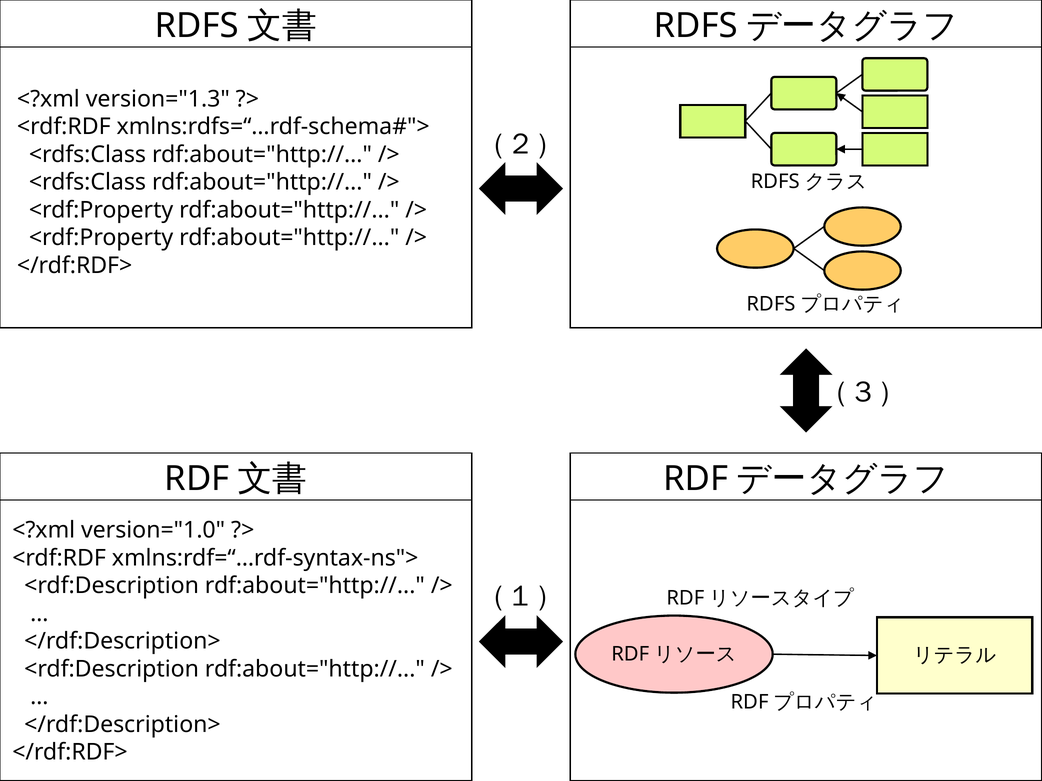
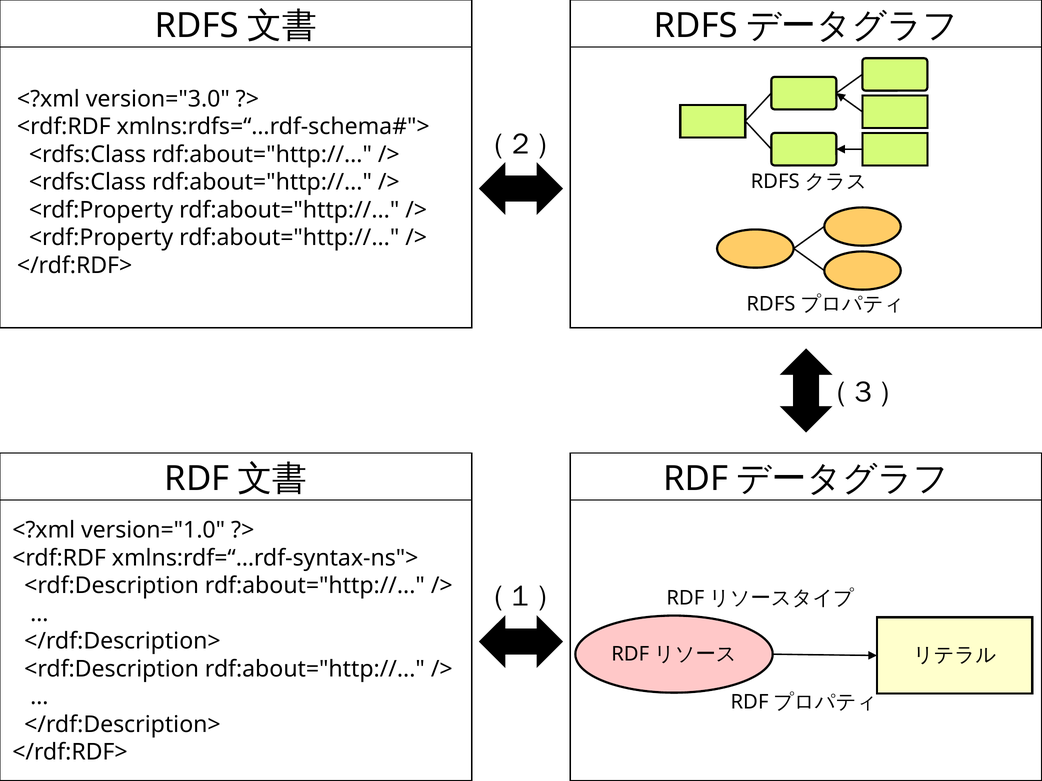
version="1.3: version="1.3 -> version="3.0
